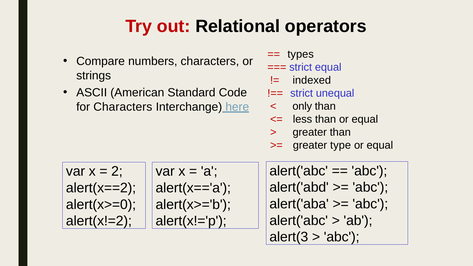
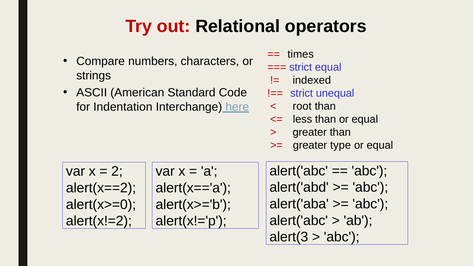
types: types -> times
for Characters: Characters -> Indentation
only: only -> root
